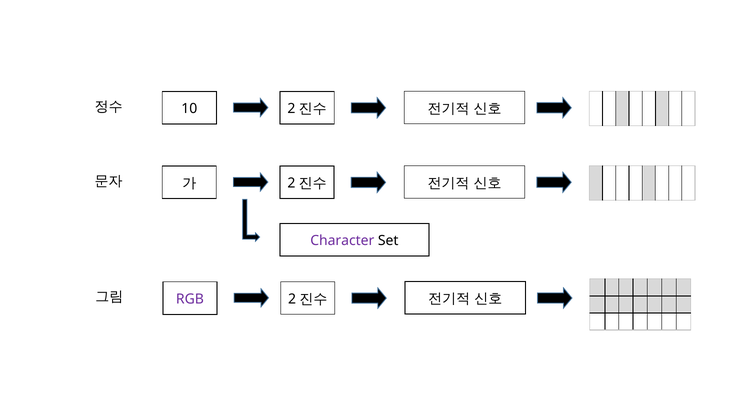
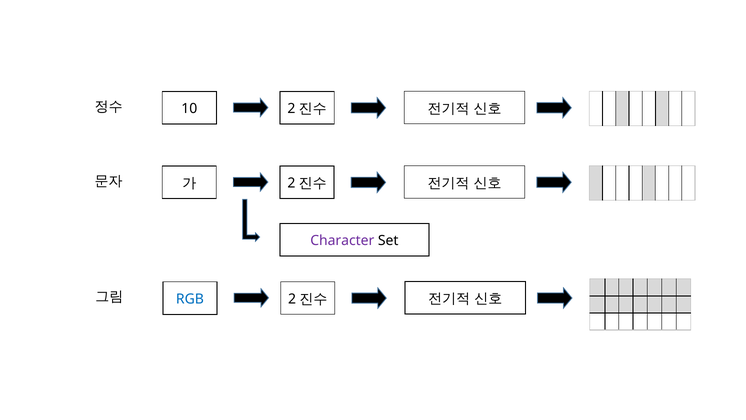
RGB colour: purple -> blue
